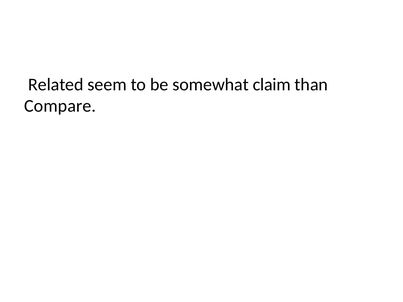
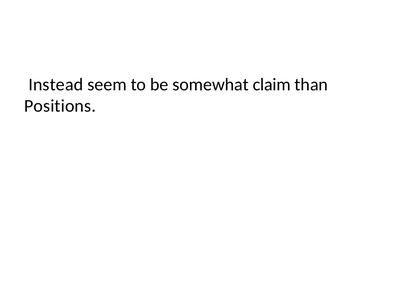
Related: Related -> Instead
Compare: Compare -> Positions
